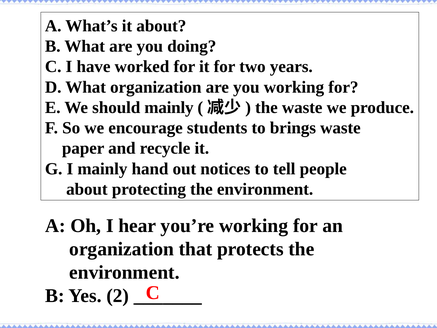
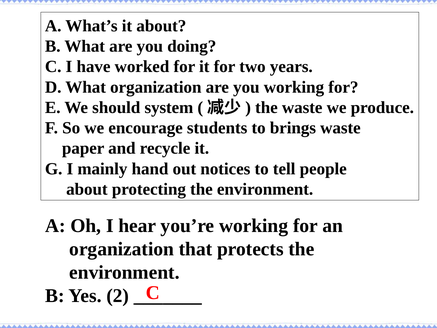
should mainly: mainly -> system
